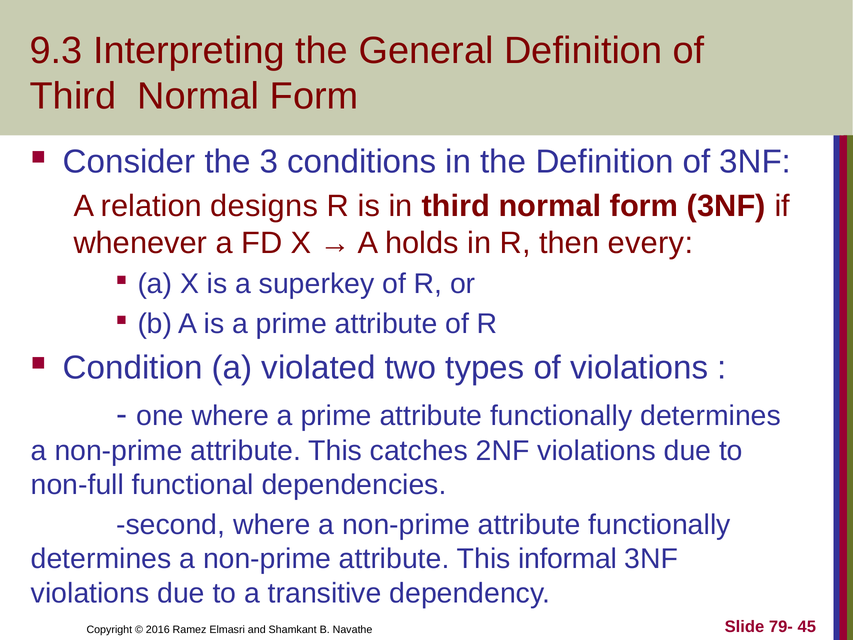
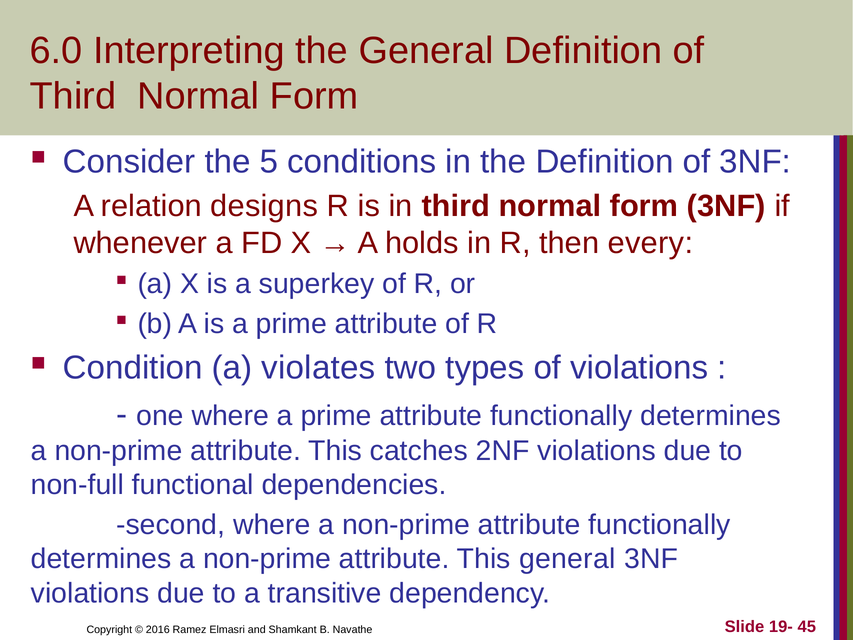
9.3: 9.3 -> 6.0
3: 3 -> 5
violated: violated -> violates
This informal: informal -> general
79-: 79- -> 19-
